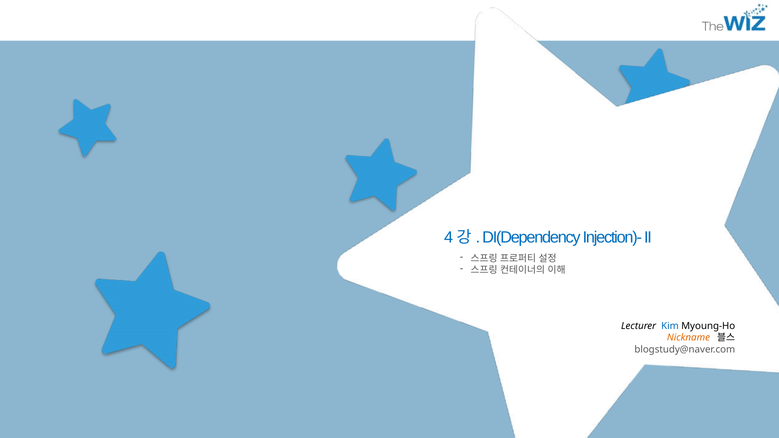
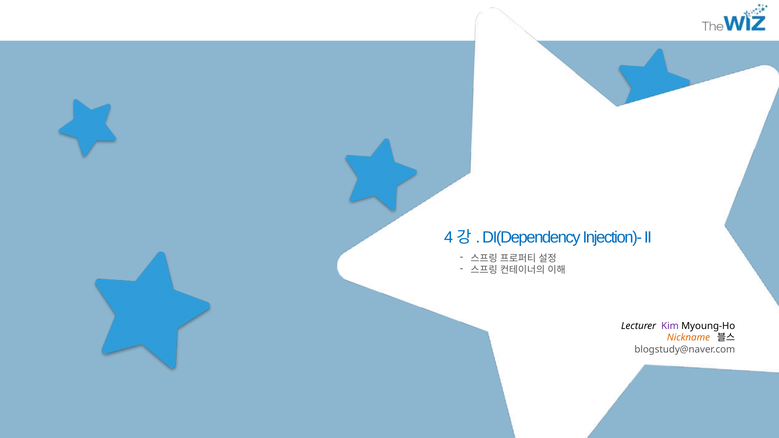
Kim colour: blue -> purple
